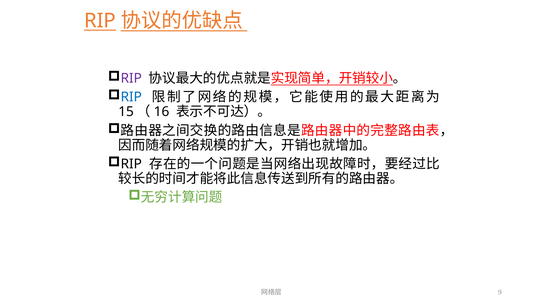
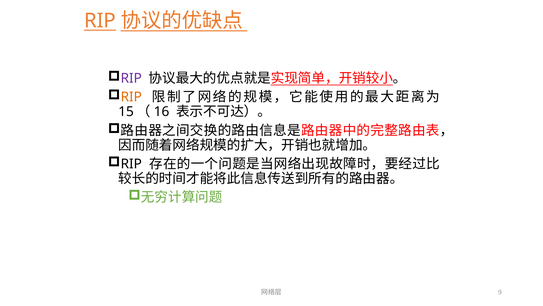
RIP at (131, 97) colour: blue -> orange
